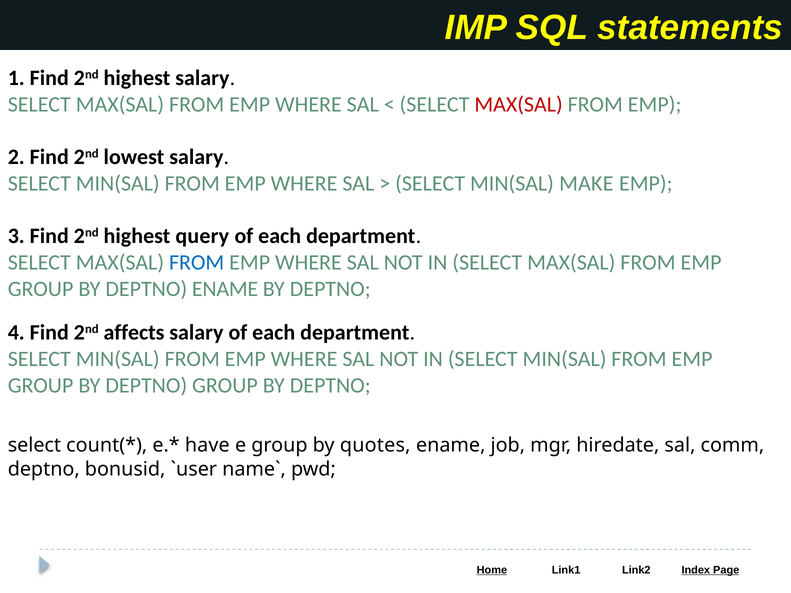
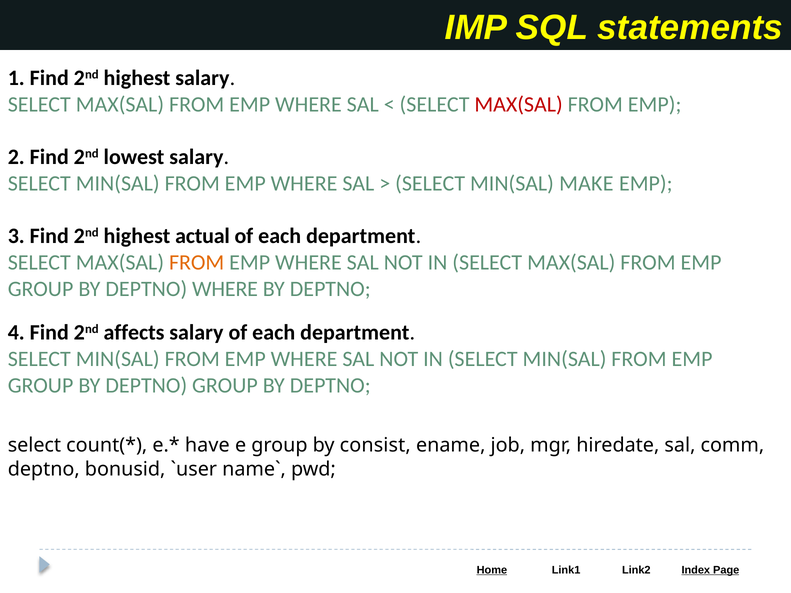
query: query -> actual
FROM at (197, 263) colour: blue -> orange
DEPTNO ENAME: ENAME -> WHERE
quotes: quotes -> consist
